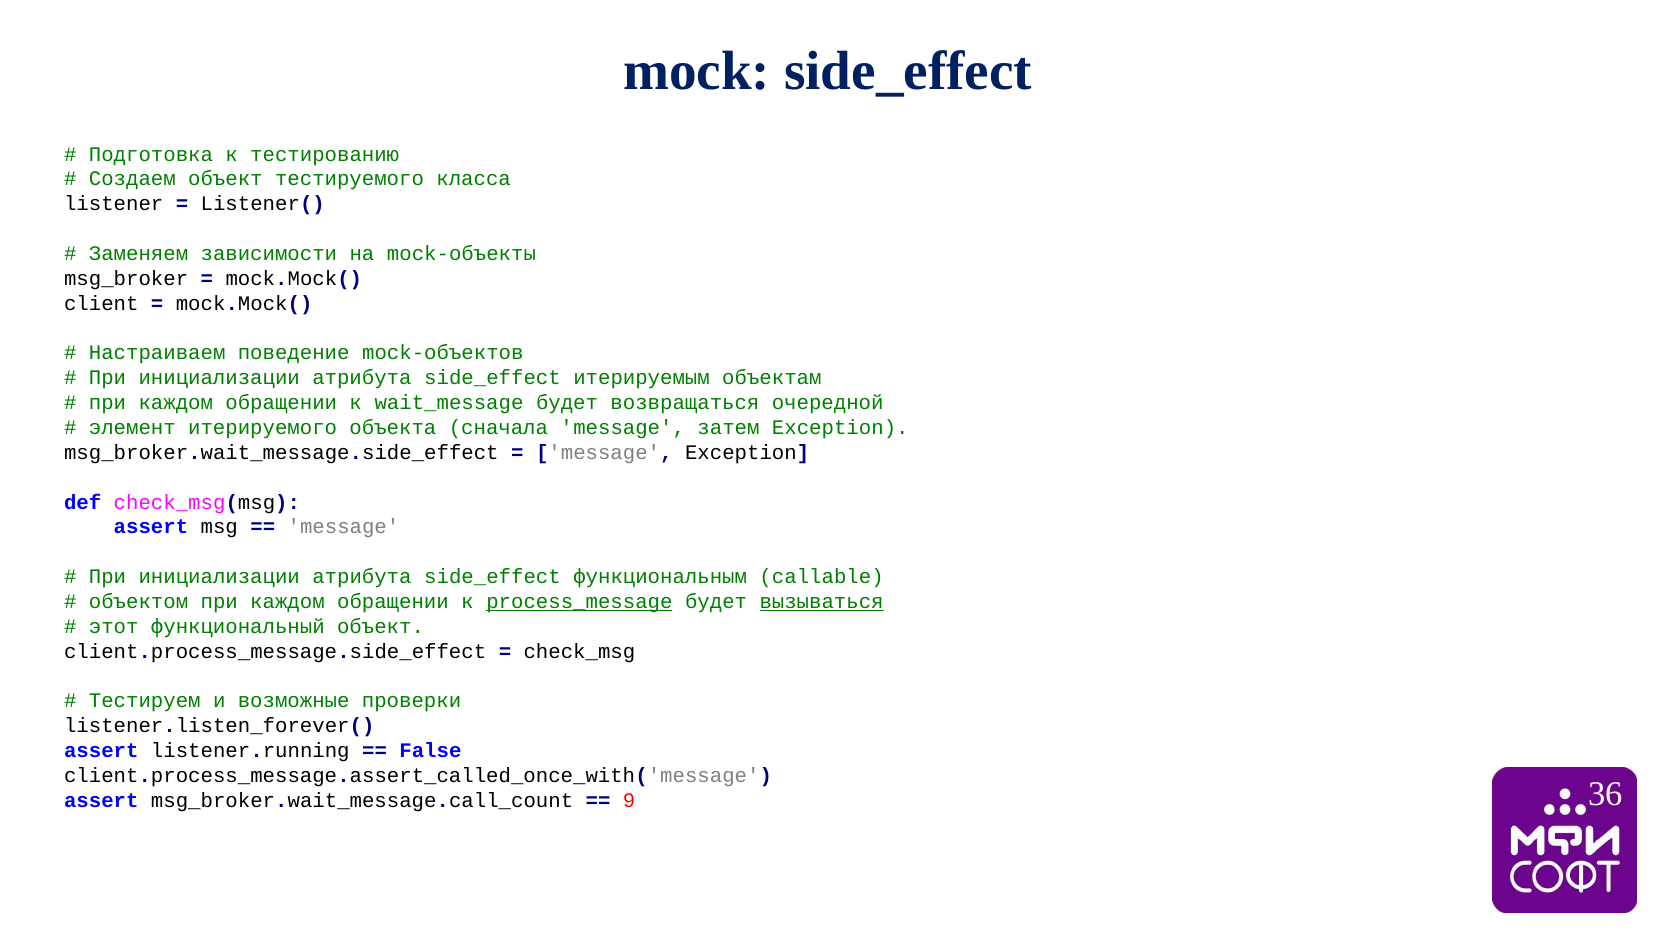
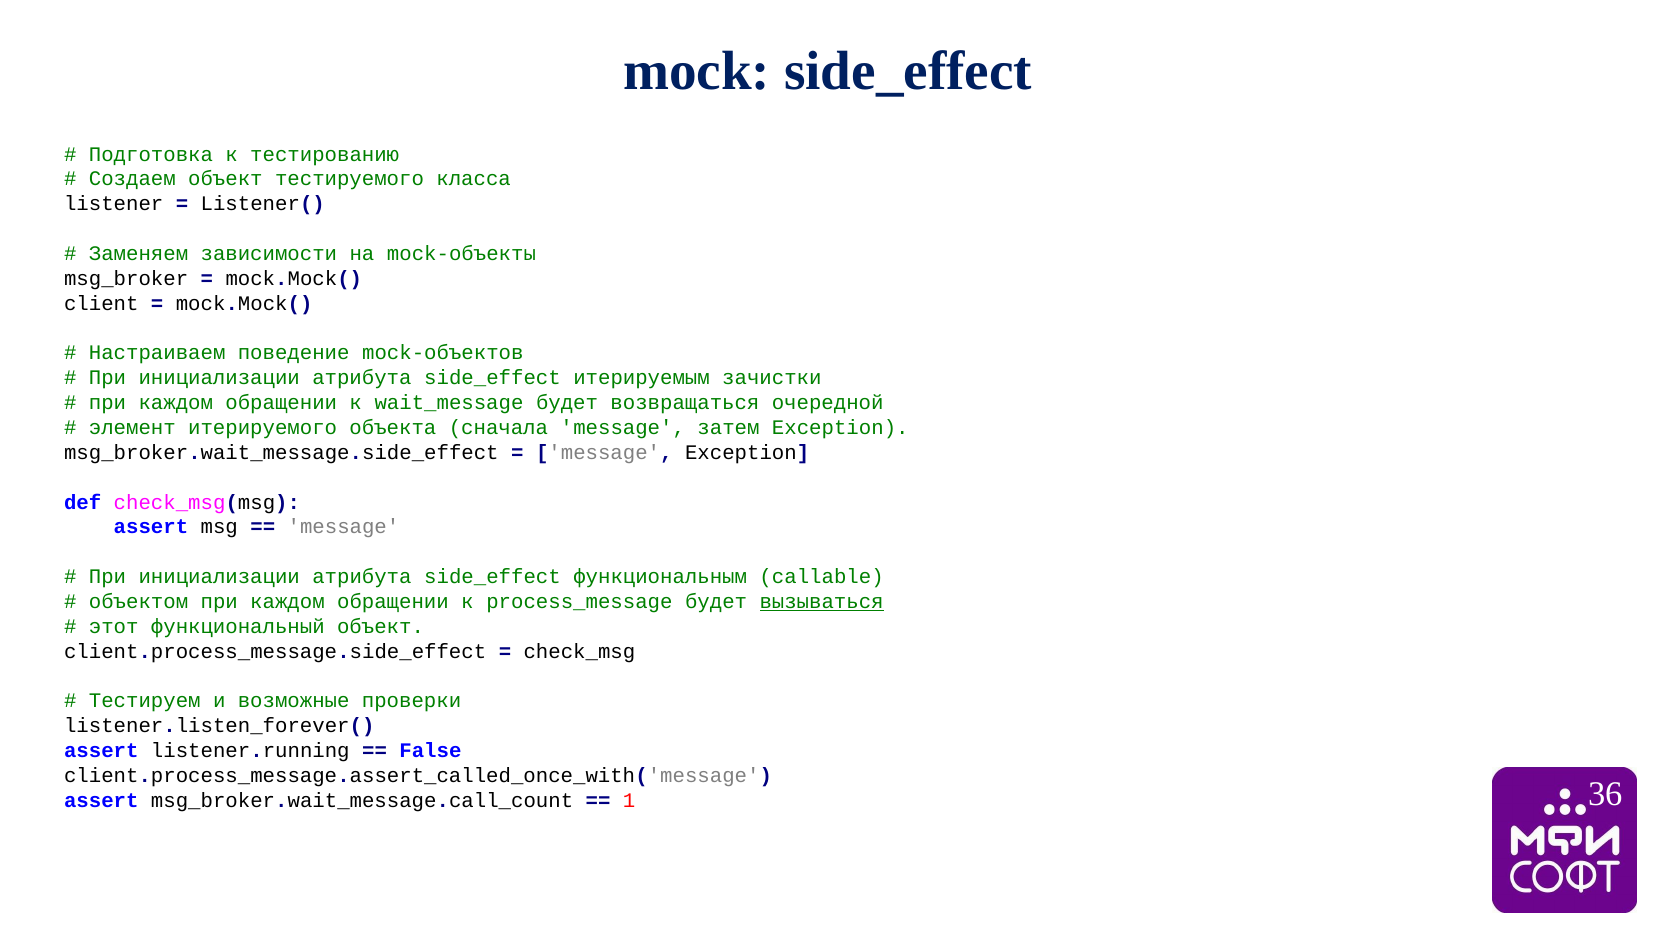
объектам: объектам -> зачистки
process_message underline: present -> none
9: 9 -> 1
